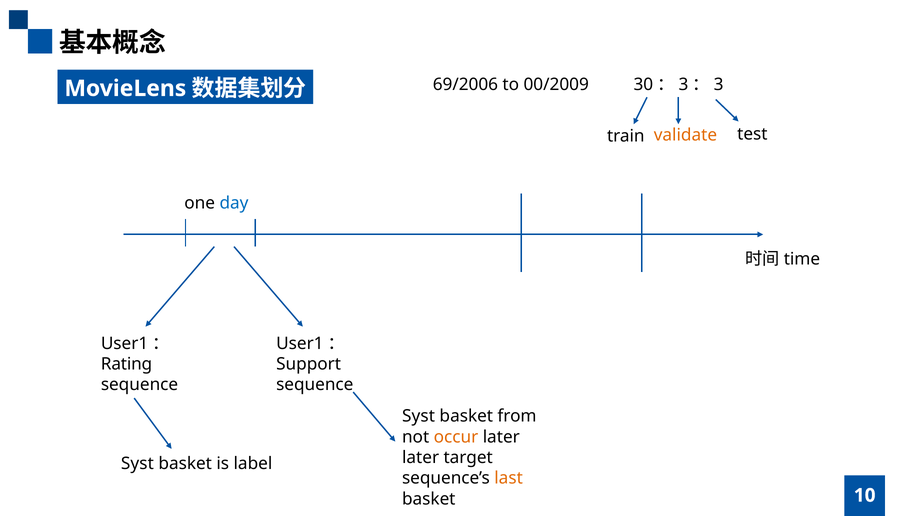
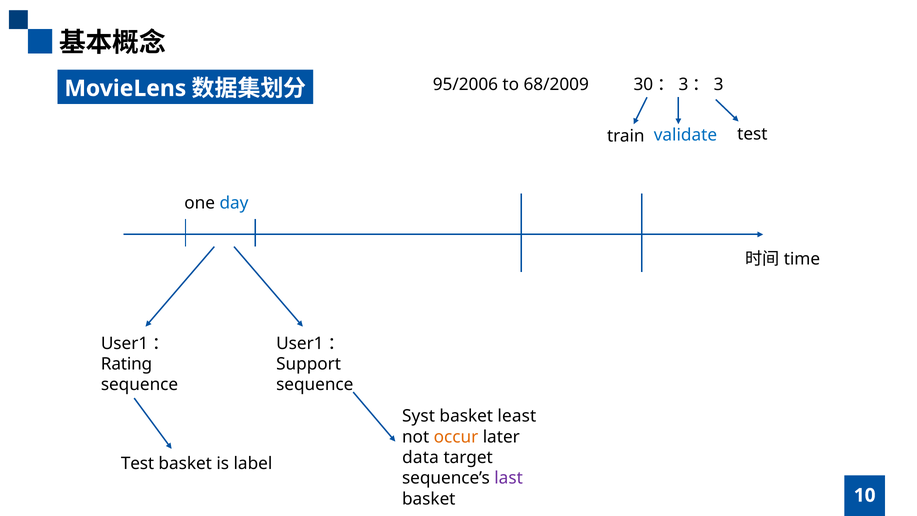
69/2006: 69/2006 -> 95/2006
00/2009: 00/2009 -> 68/2009
validate colour: orange -> blue
from: from -> least
later at (421, 457): later -> data
Syst at (137, 464): Syst -> Test
last colour: orange -> purple
